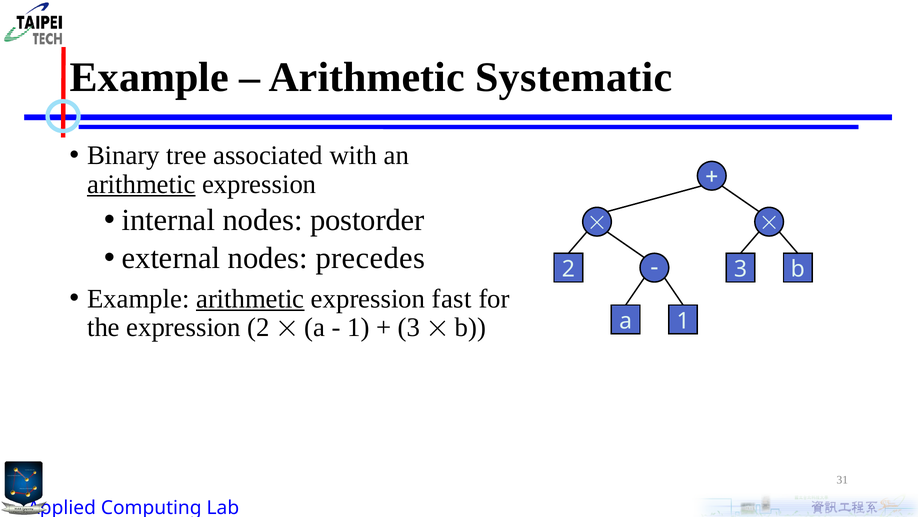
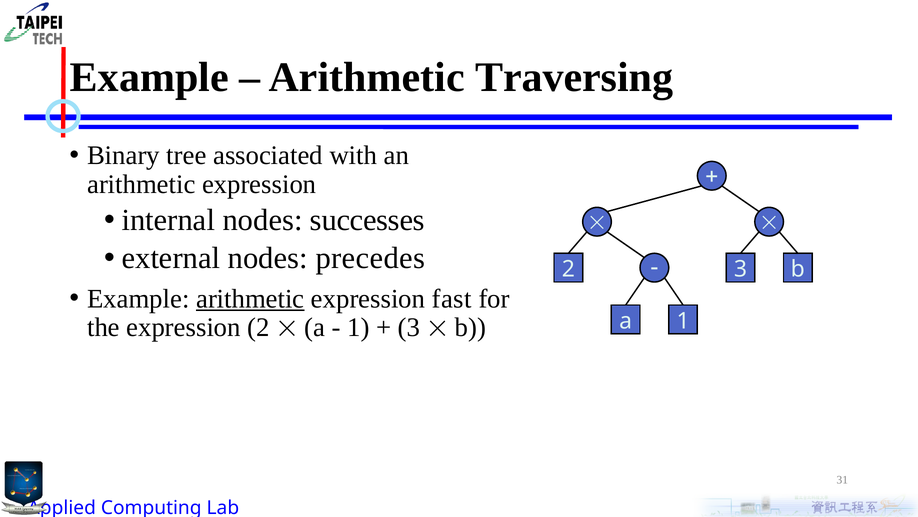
Systematic: Systematic -> Traversing
arithmetic at (141, 184) underline: present -> none
postorder: postorder -> successes
